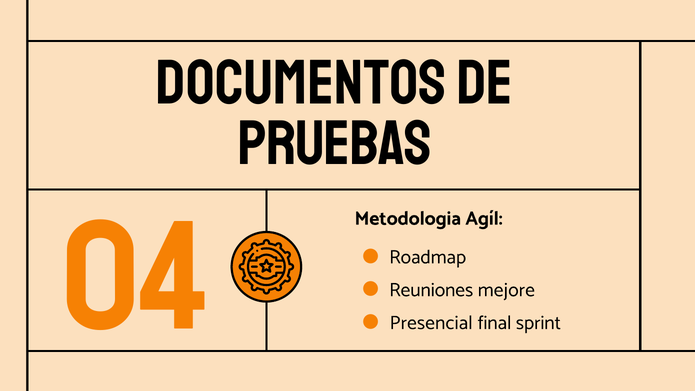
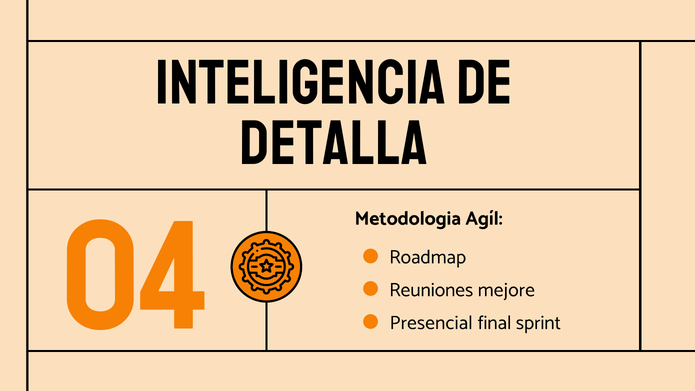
Documentos: Documentos -> Inteligencia
pruebas: pruebas -> detalla
